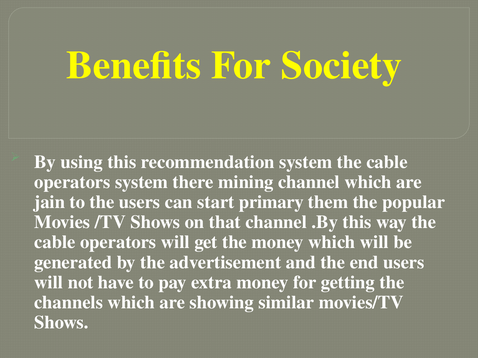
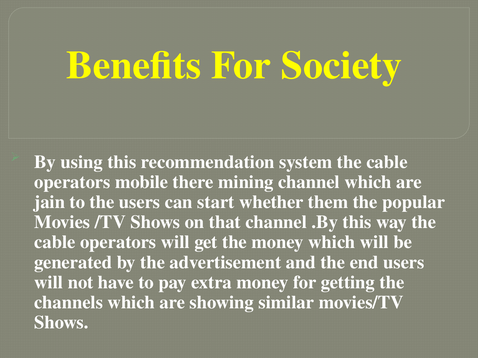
operators system: system -> mobile
primary: primary -> whether
